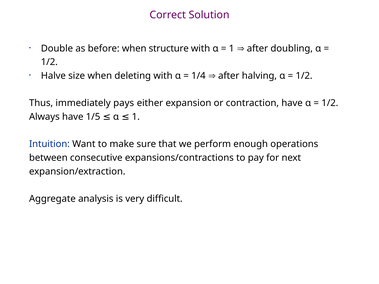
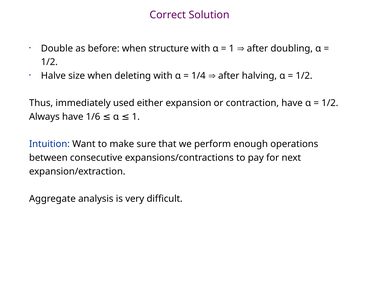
pays: pays -> used
1/5: 1/5 -> 1/6
